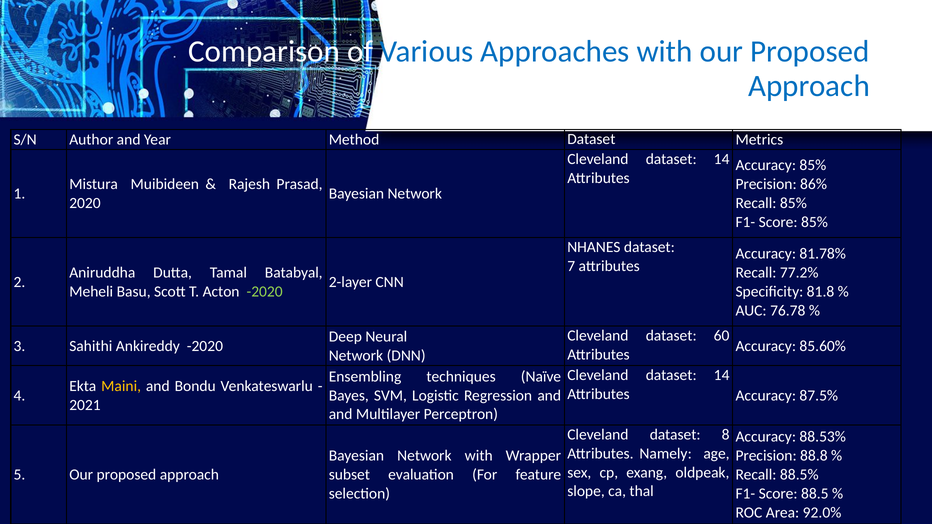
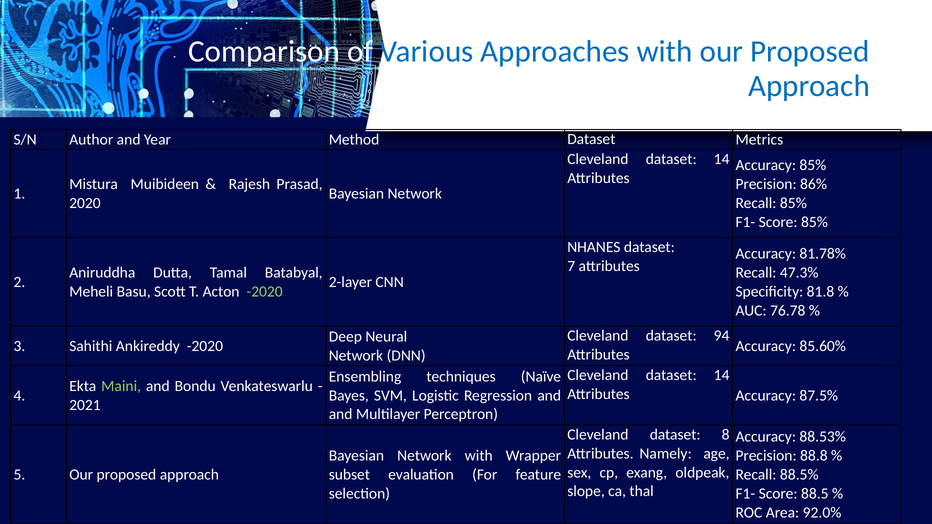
77.2%: 77.2% -> 47.3%
60: 60 -> 94
Maini colour: yellow -> light green
